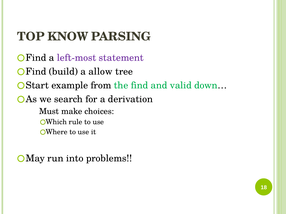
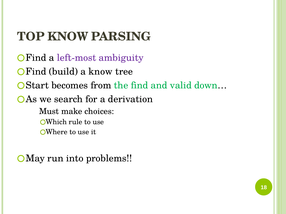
statement: statement -> ambiguity
a allow: allow -> know
example: example -> becomes
